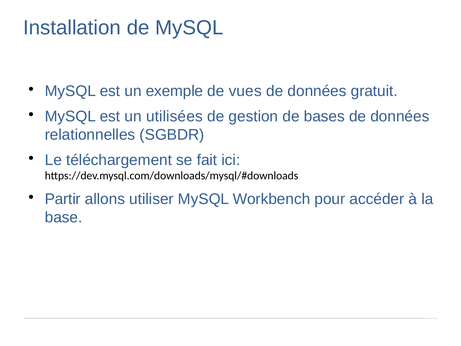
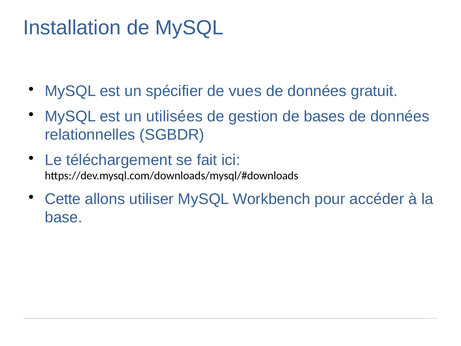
exemple: exemple -> spécifier
Partir: Partir -> Cette
